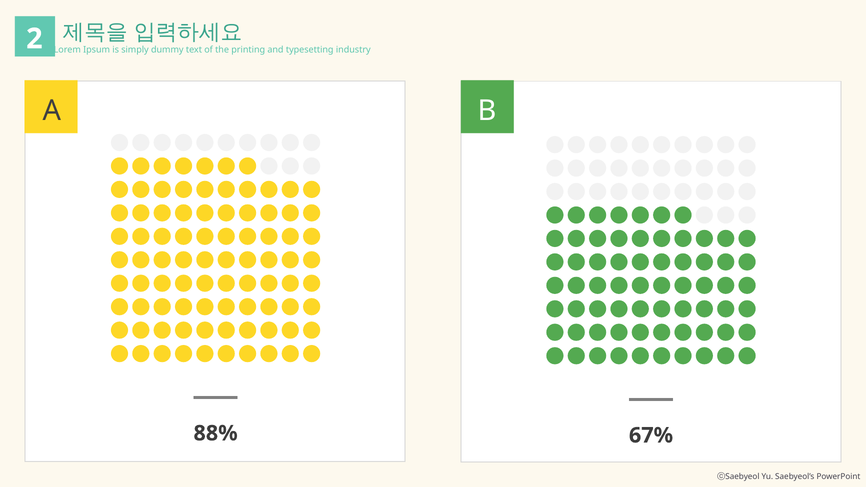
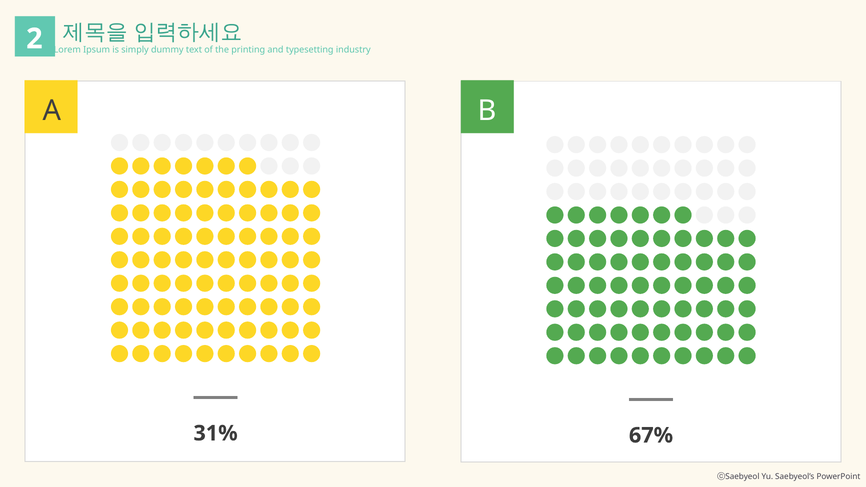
88%: 88% -> 31%
